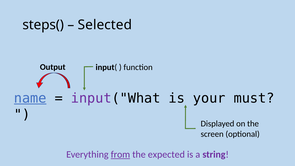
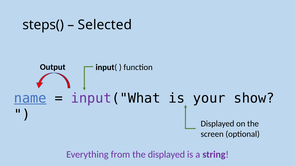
must: must -> show
from underline: present -> none
the expected: expected -> displayed
